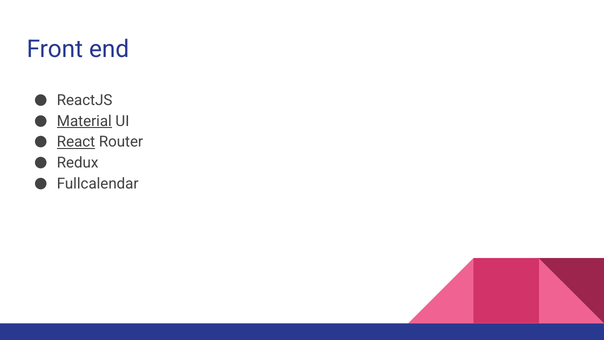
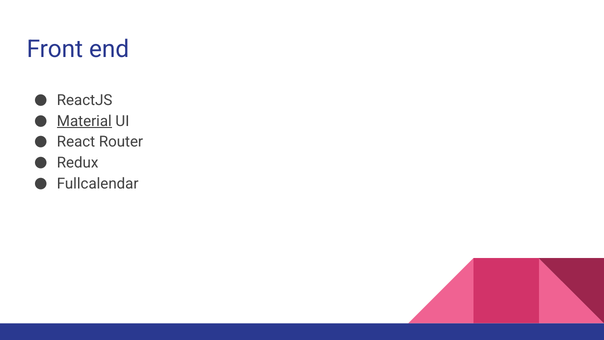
React underline: present -> none
